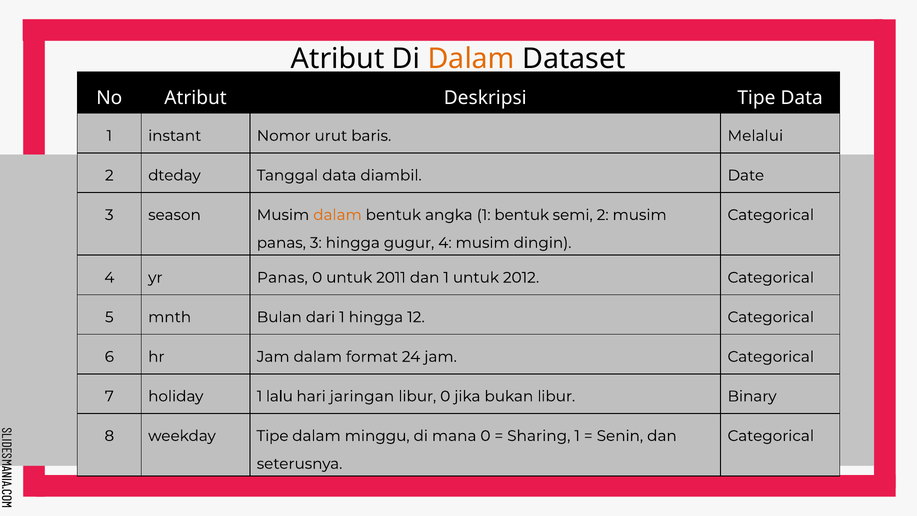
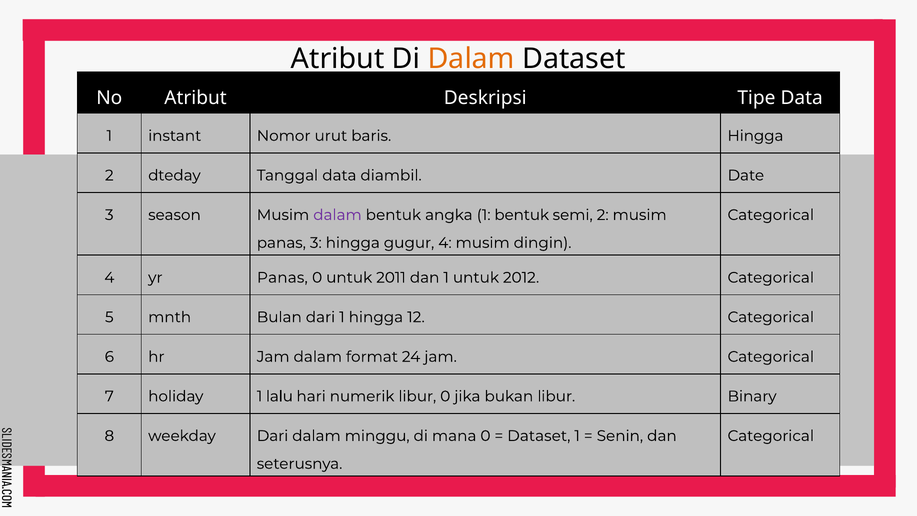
baris Melalui: Melalui -> Hingga
dalam at (337, 215) colour: orange -> purple
jaringan: jaringan -> numerik
weekday Tipe: Tipe -> Dari
Sharing at (539, 436): Sharing -> Dataset
